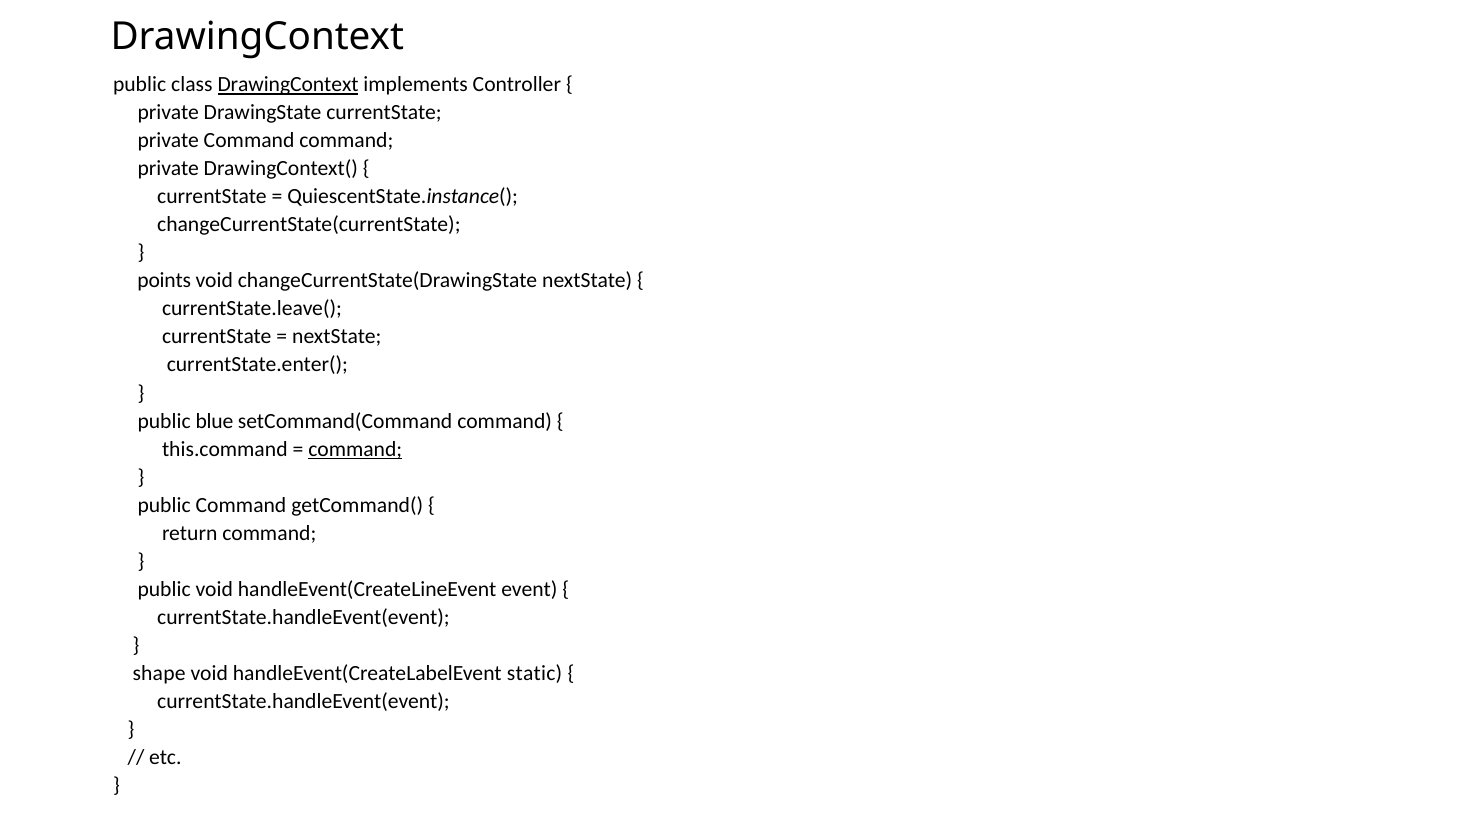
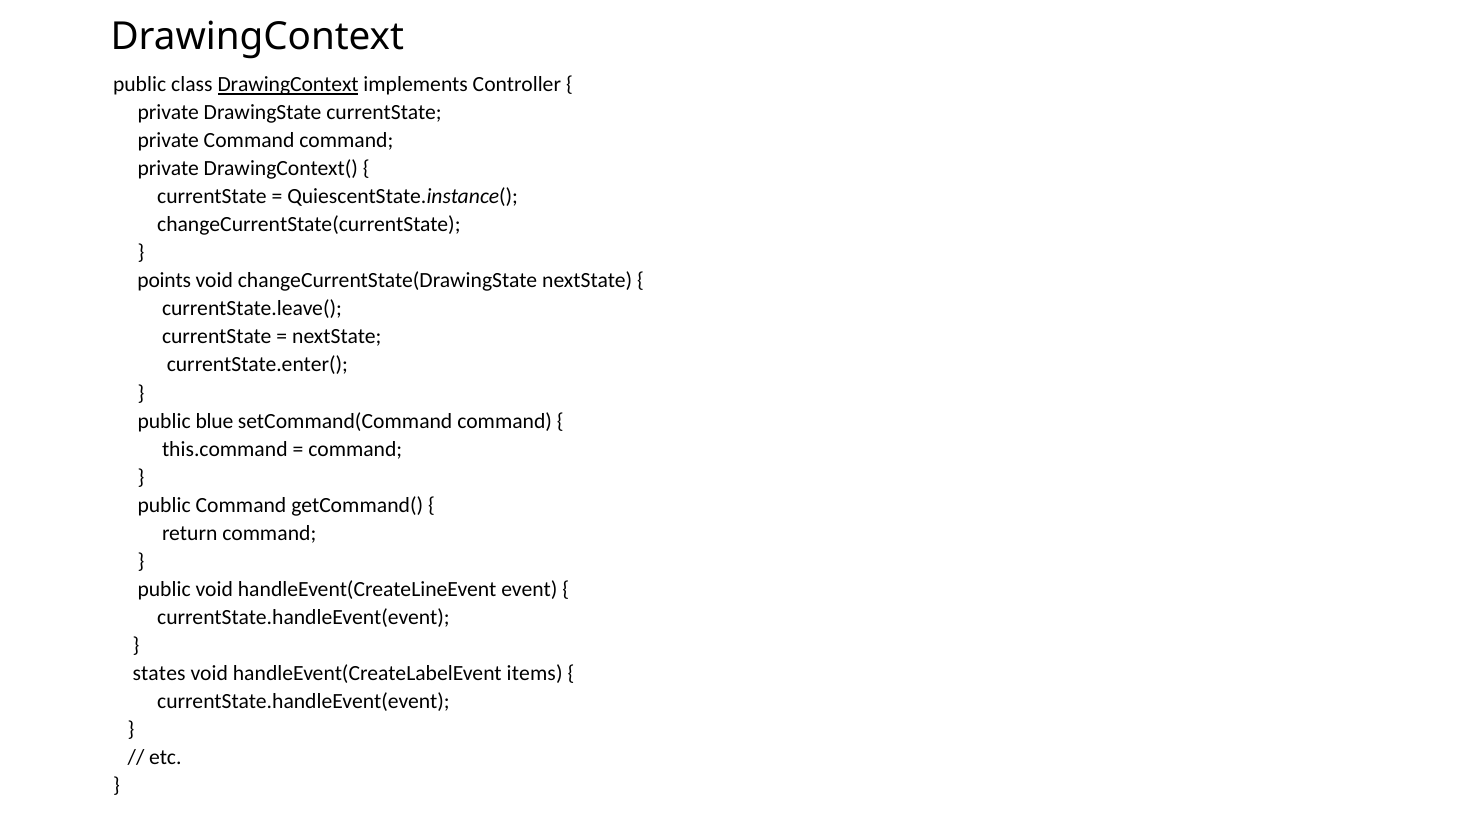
command at (355, 449) underline: present -> none
shape: shape -> states
static: static -> items
